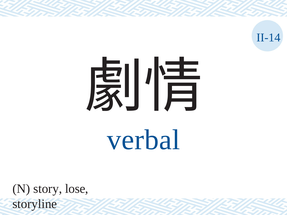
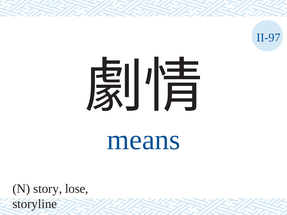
II-14: II-14 -> II-97
verbal: verbal -> means
